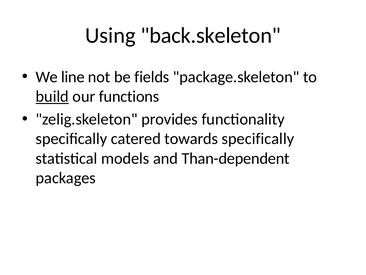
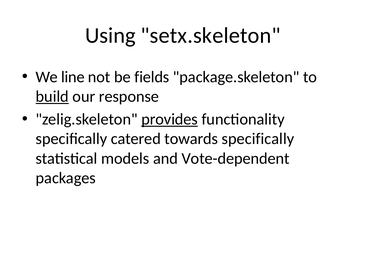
back.skeleton: back.skeleton -> setx.skeleton
functions: functions -> response
provides underline: none -> present
Than-dependent: Than-dependent -> Vote-dependent
